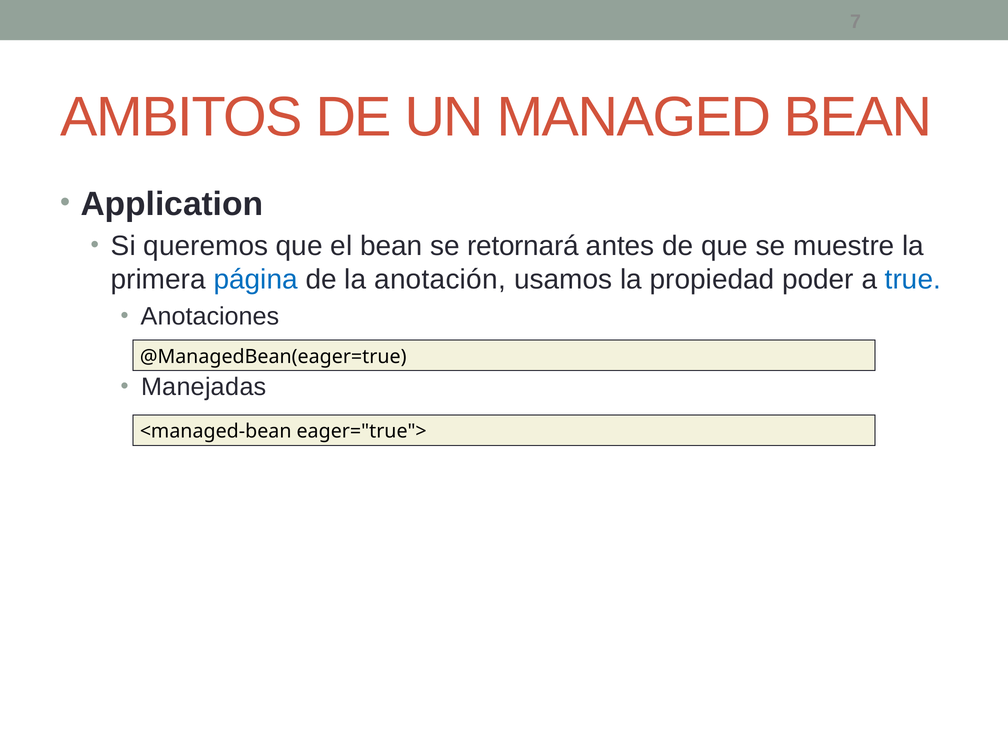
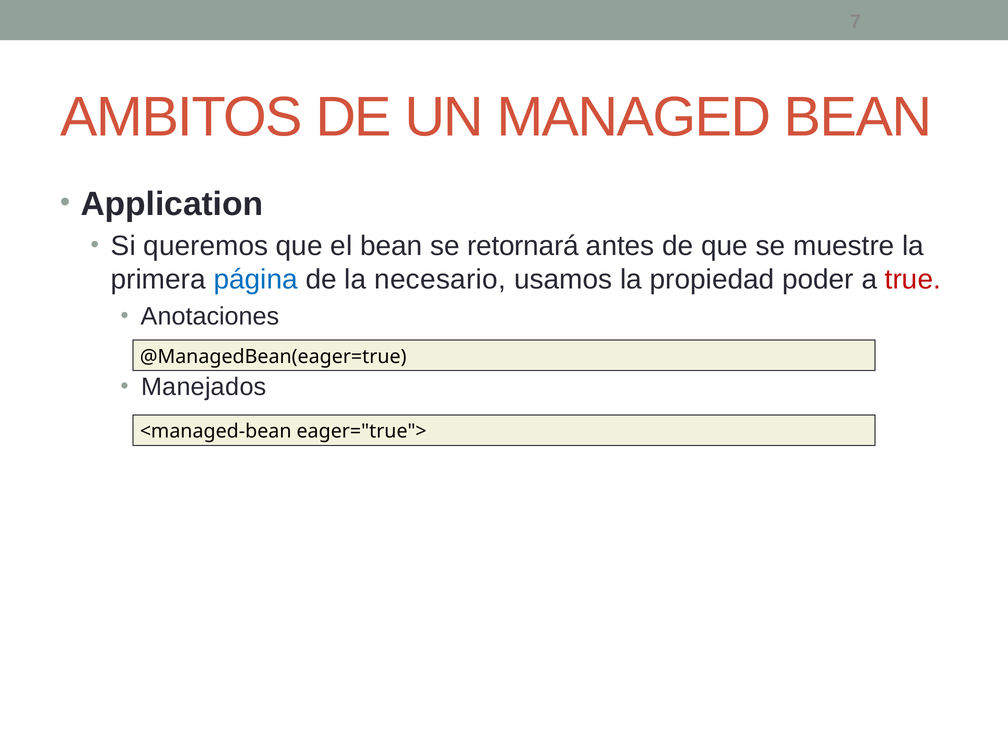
anotación: anotación -> necesario
true colour: blue -> red
Manejadas: Manejadas -> Manejados
